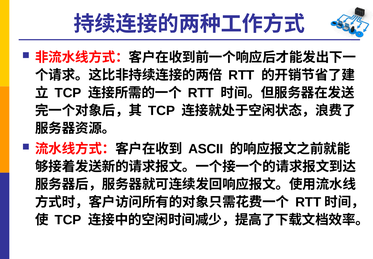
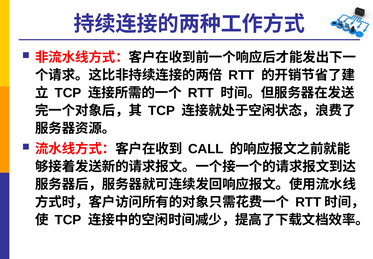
ASCII: ASCII -> CALL
